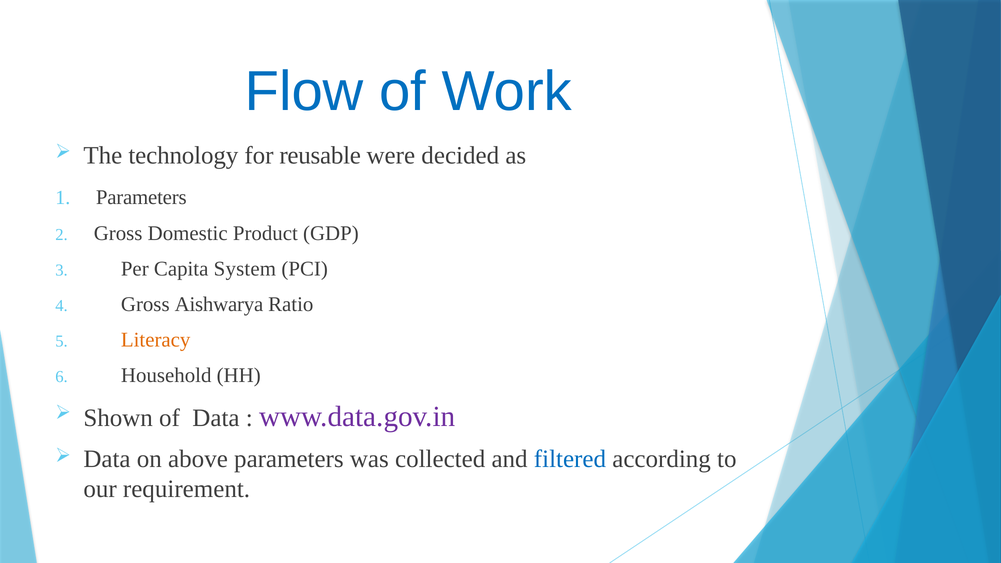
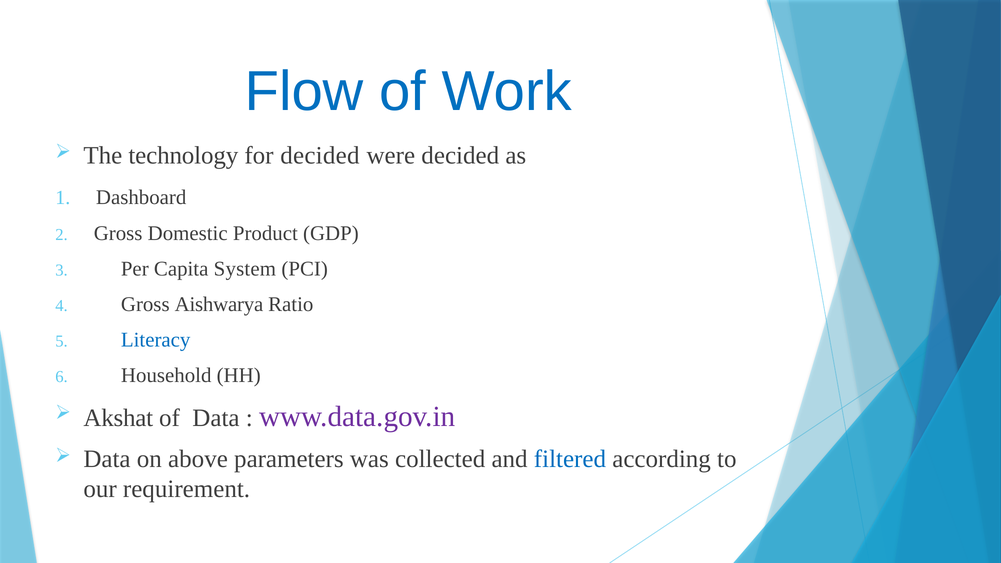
for reusable: reusable -> decided
Parameters at (141, 197): Parameters -> Dashboard
Literacy colour: orange -> blue
Shown: Shown -> Akshat
